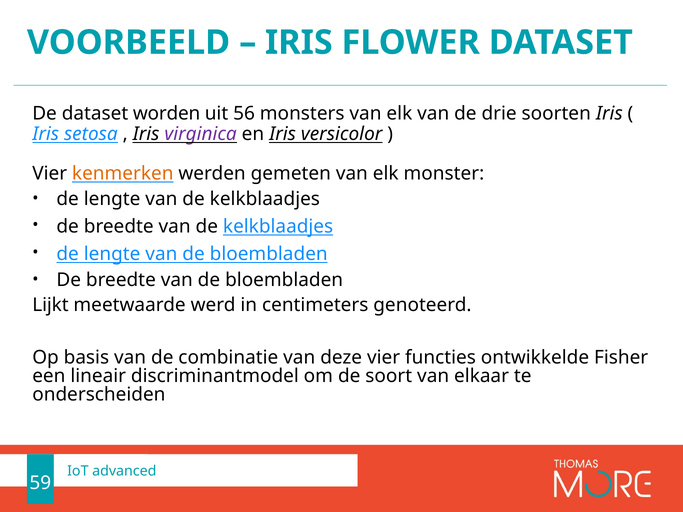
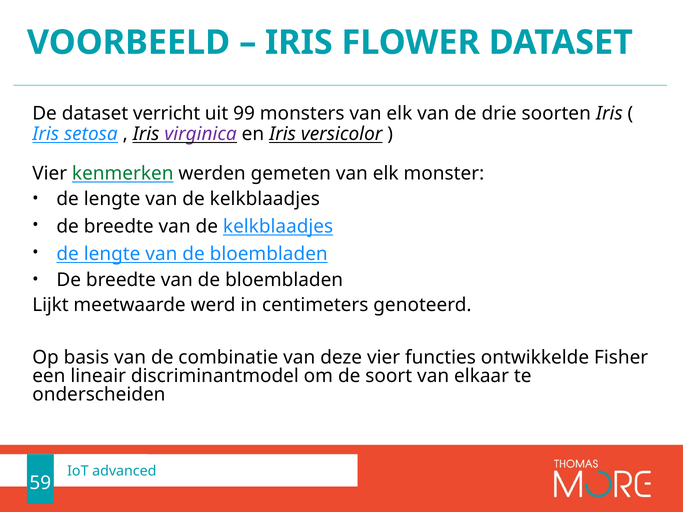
worden: worden -> verricht
56: 56 -> 99
kenmerken colour: orange -> green
